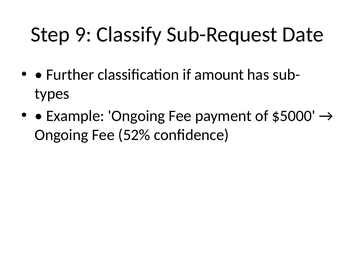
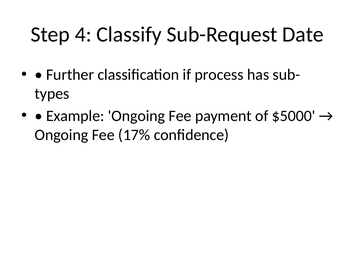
9: 9 -> 4
amount: amount -> process
52%: 52% -> 17%
